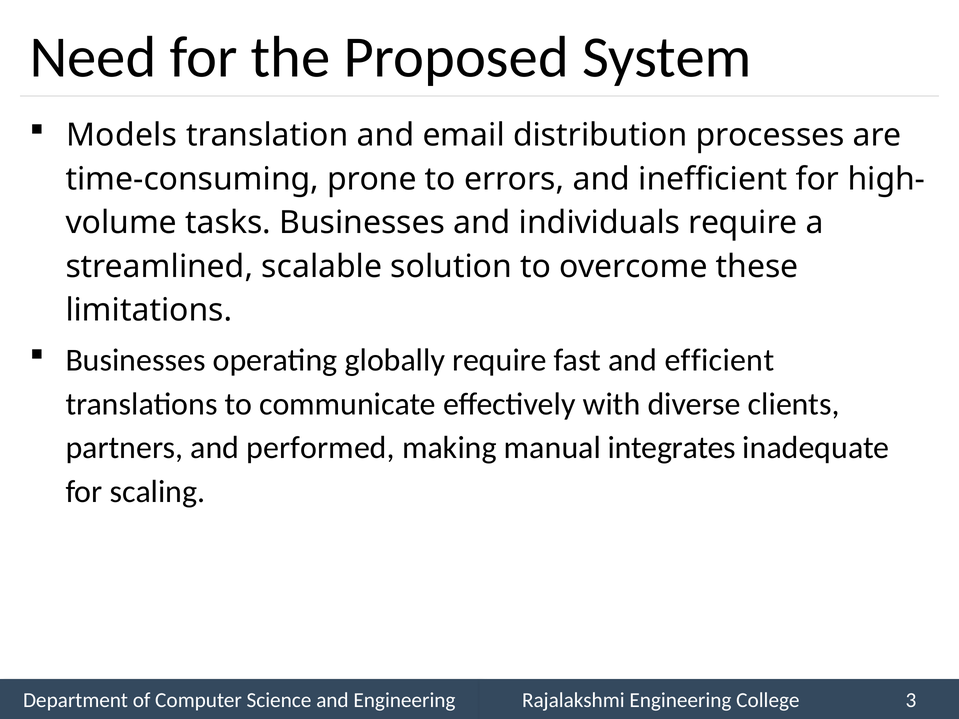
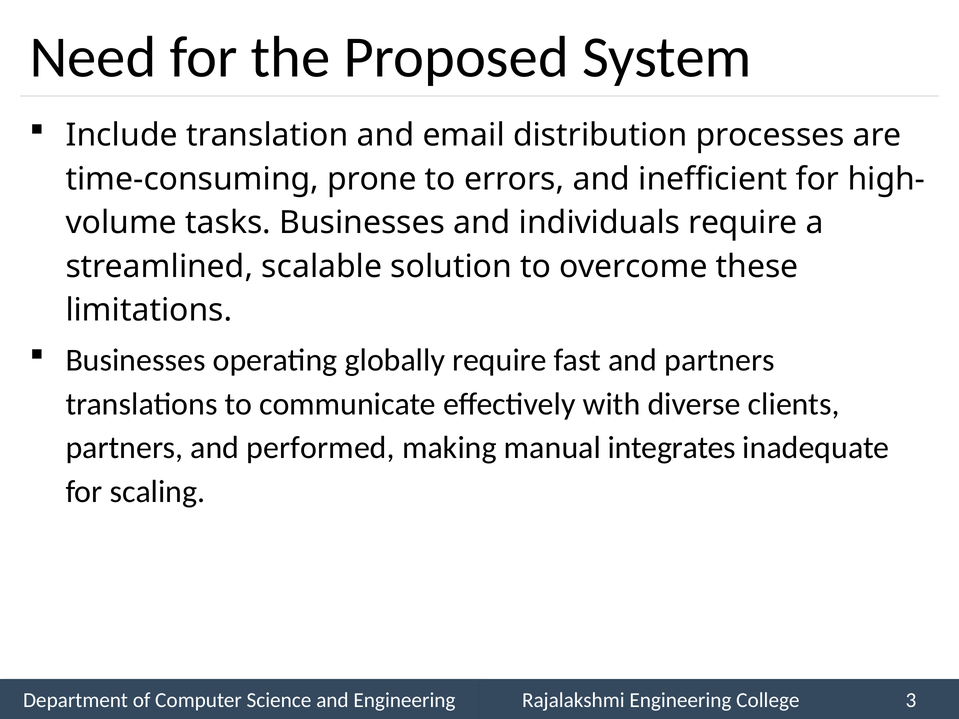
Models: Models -> Include
and efficient: efficient -> partners
